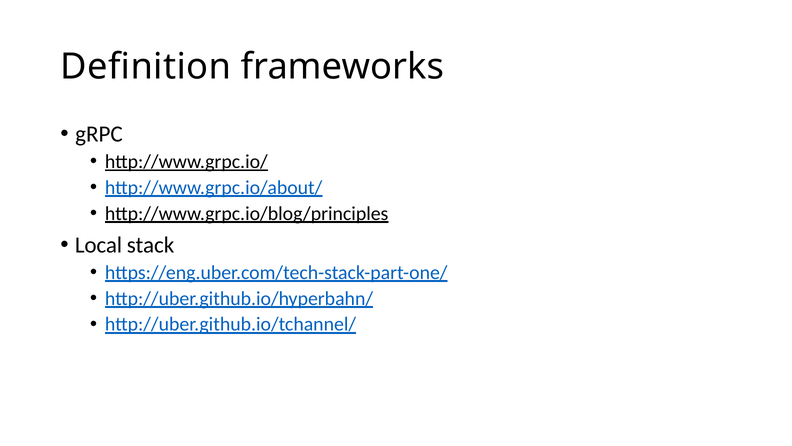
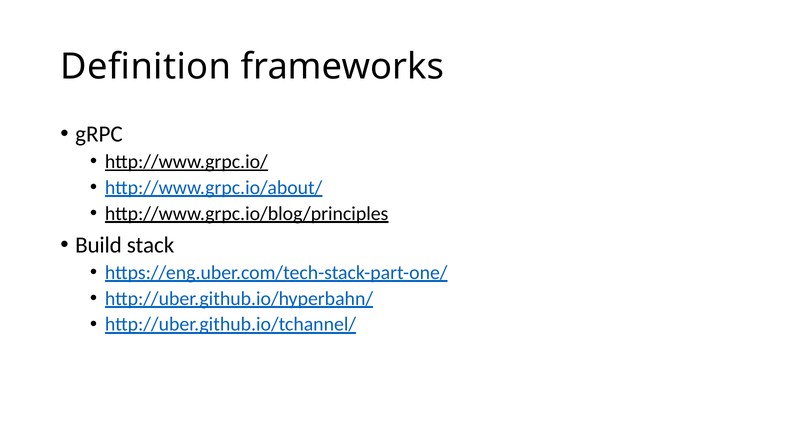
Local: Local -> Build
